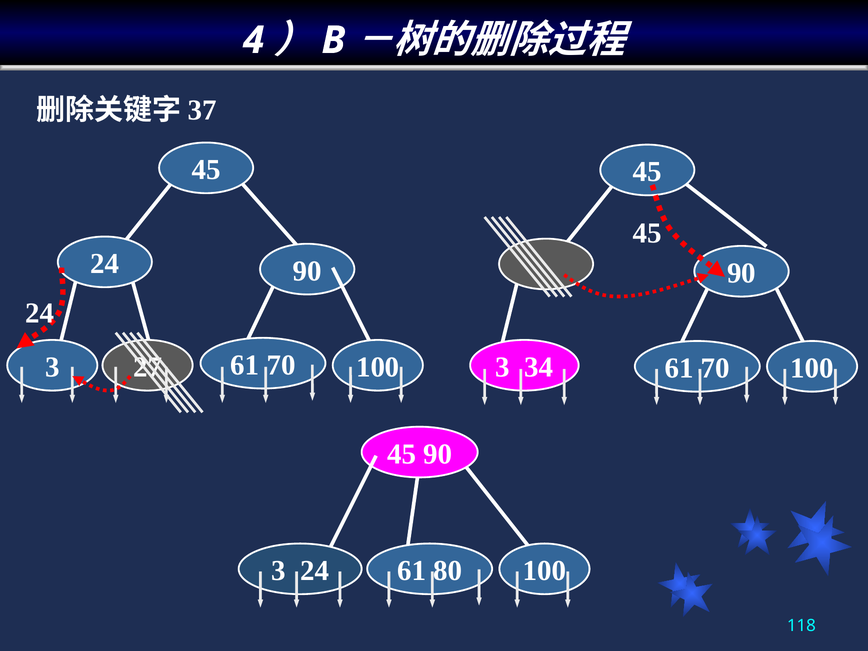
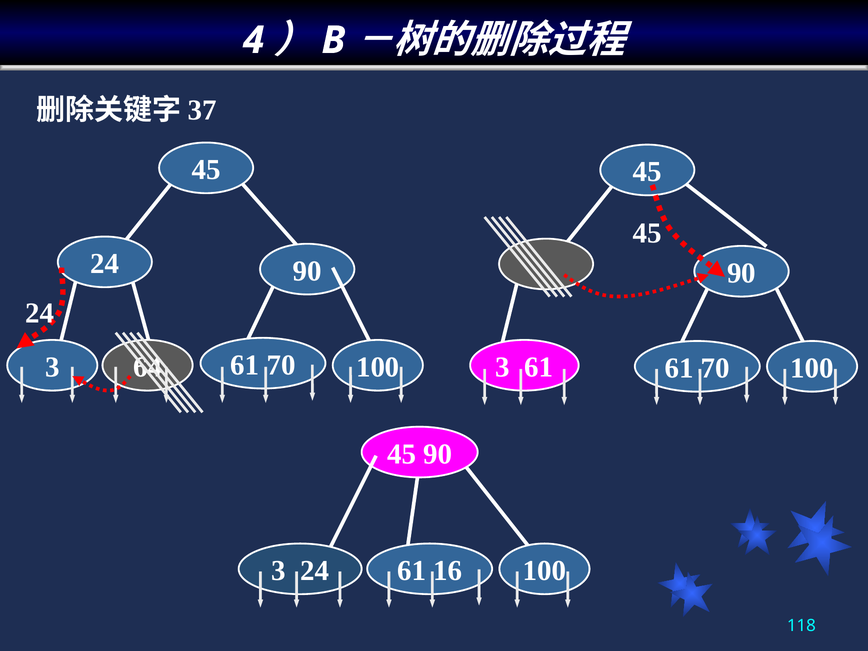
27: 27 -> 64
3 34: 34 -> 61
80: 80 -> 16
